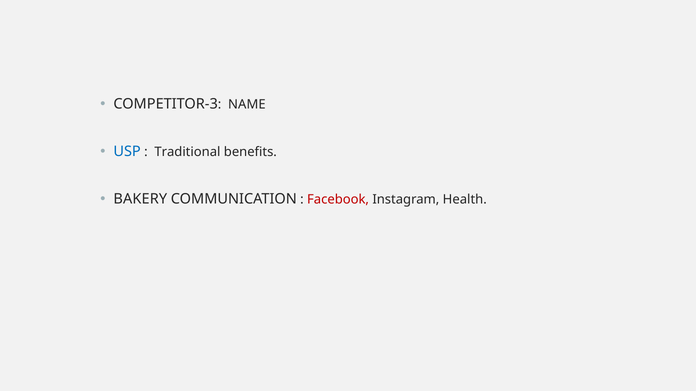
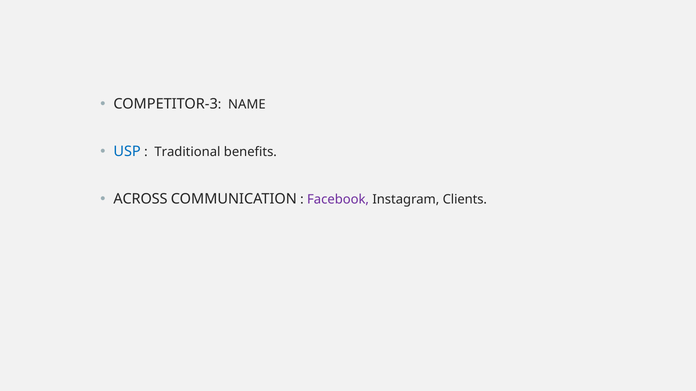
BAKERY: BAKERY -> ACROSS
Facebook colour: red -> purple
Health: Health -> Clients
